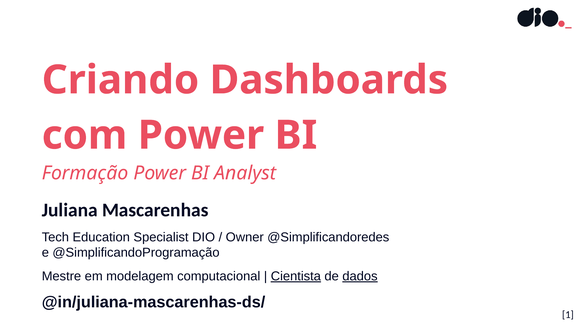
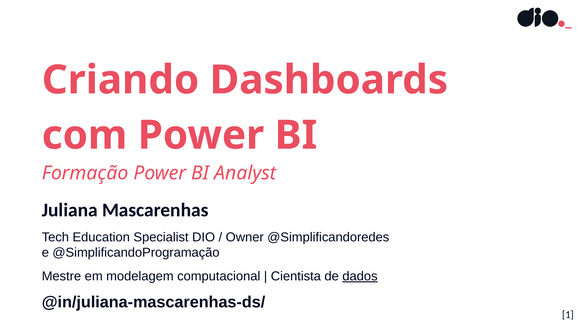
Cientista underline: present -> none
